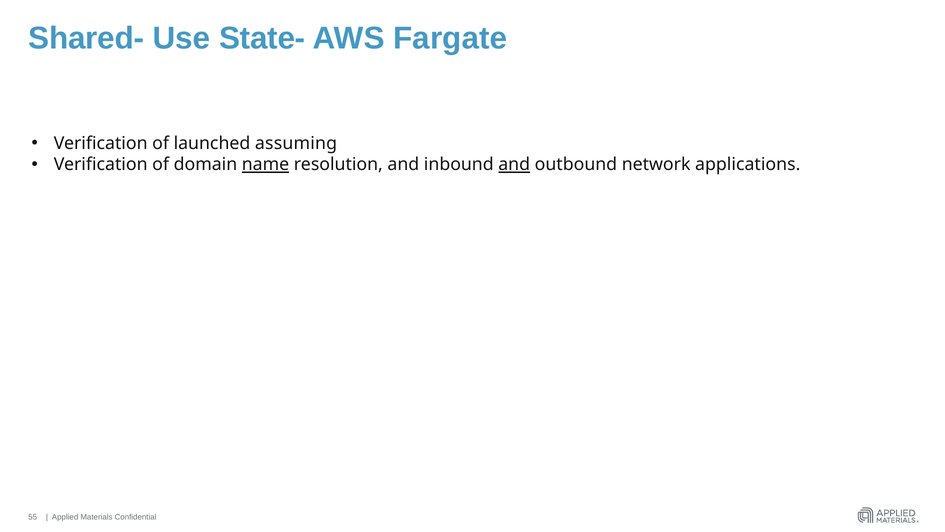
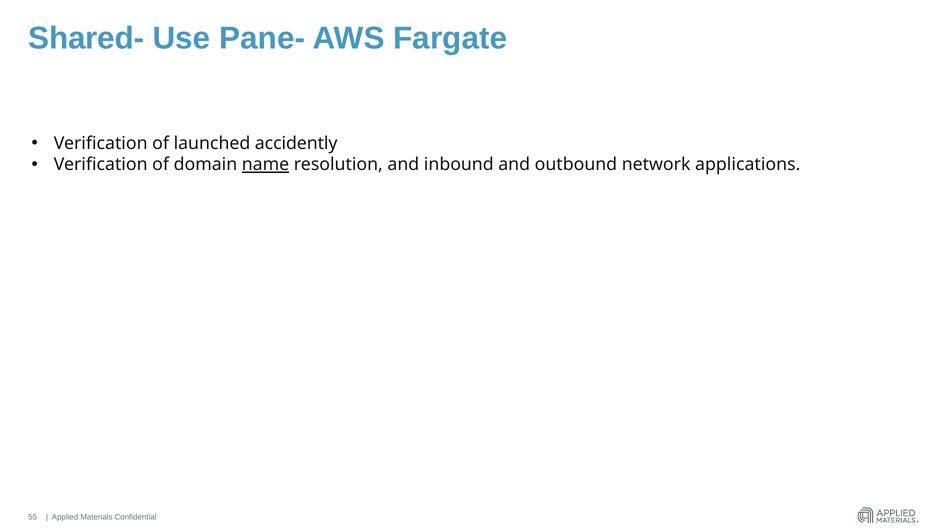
State-: State- -> Pane-
assuming: assuming -> accidently
and at (514, 165) underline: present -> none
